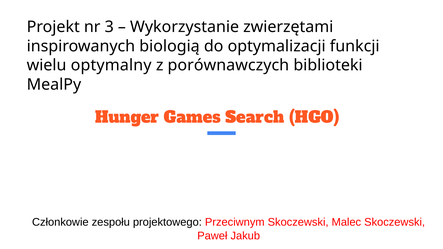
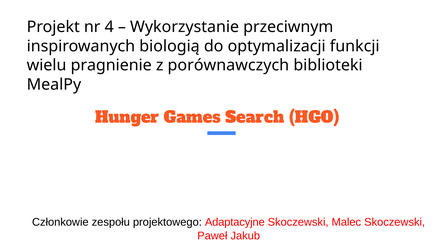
3: 3 -> 4
zwierzętami: zwierzętami -> przeciwnym
optymalny: optymalny -> pragnienie
Przeciwnym: Przeciwnym -> Adaptacyjne
